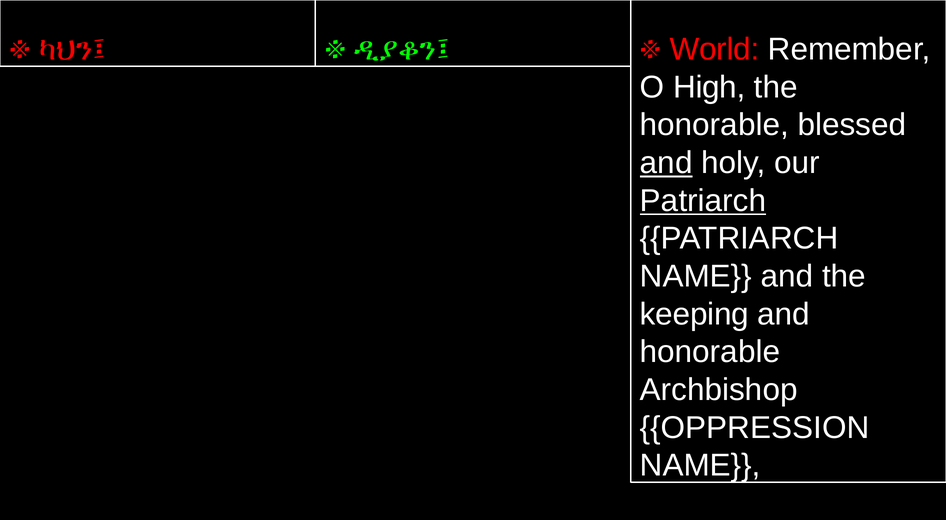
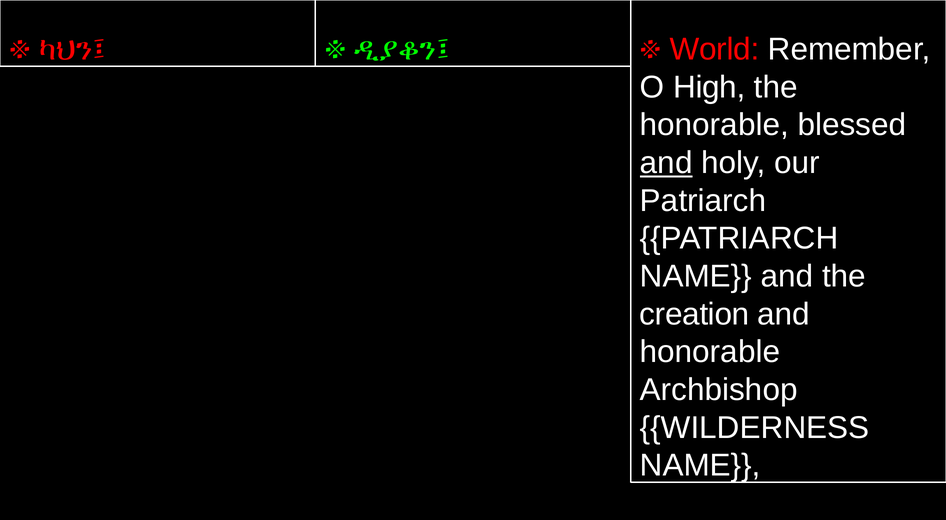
Patriarch at (703, 201) underline: present -> none
keeping: keeping -> creation
OPPRESSION: OPPRESSION -> WILDERNESS
